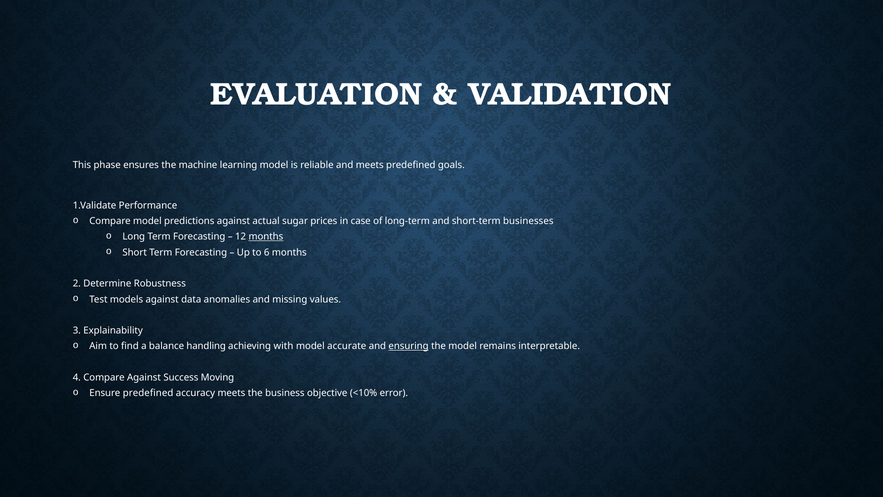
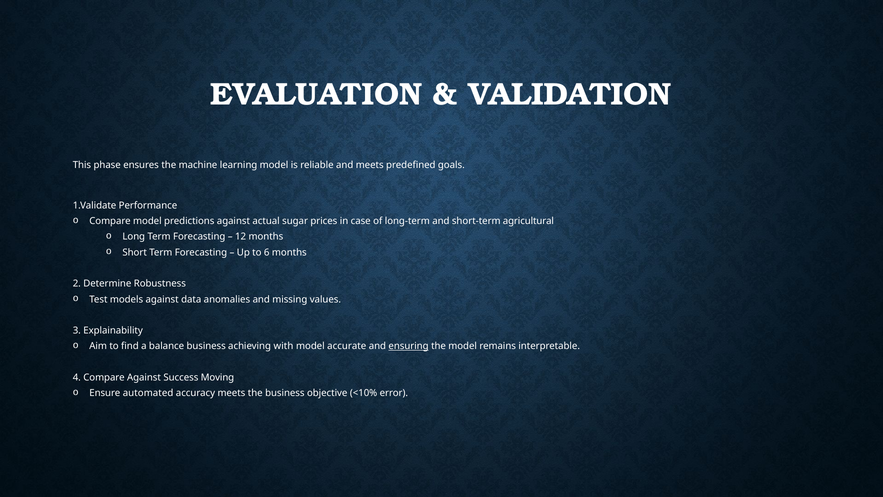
businesses: businesses -> agricultural
months at (266, 237) underline: present -> none
balance handling: handling -> business
Ensure predefined: predefined -> automated
